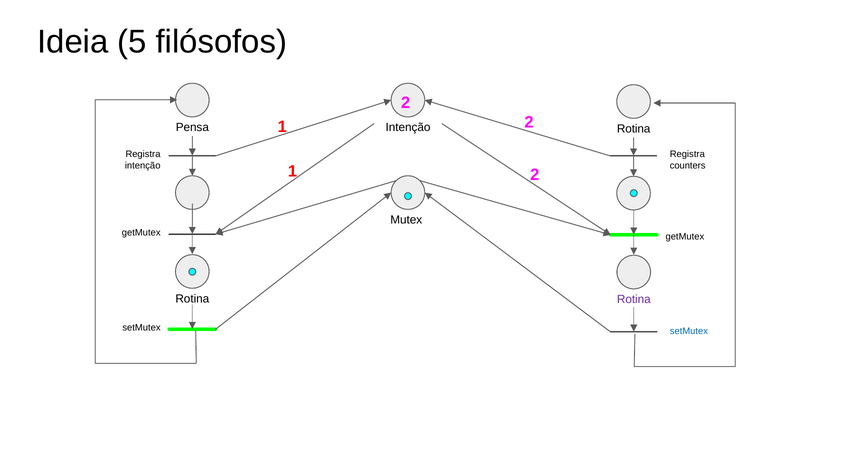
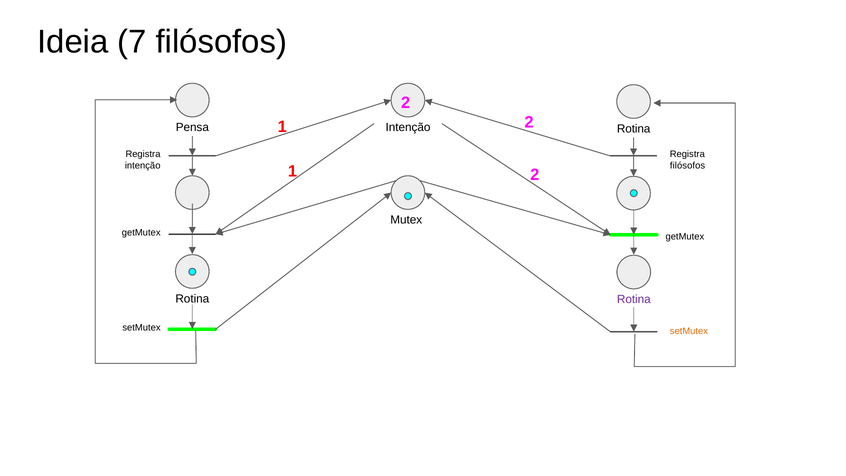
5: 5 -> 7
counters at (688, 166): counters -> filósofos
setMutex at (689, 331) colour: blue -> orange
